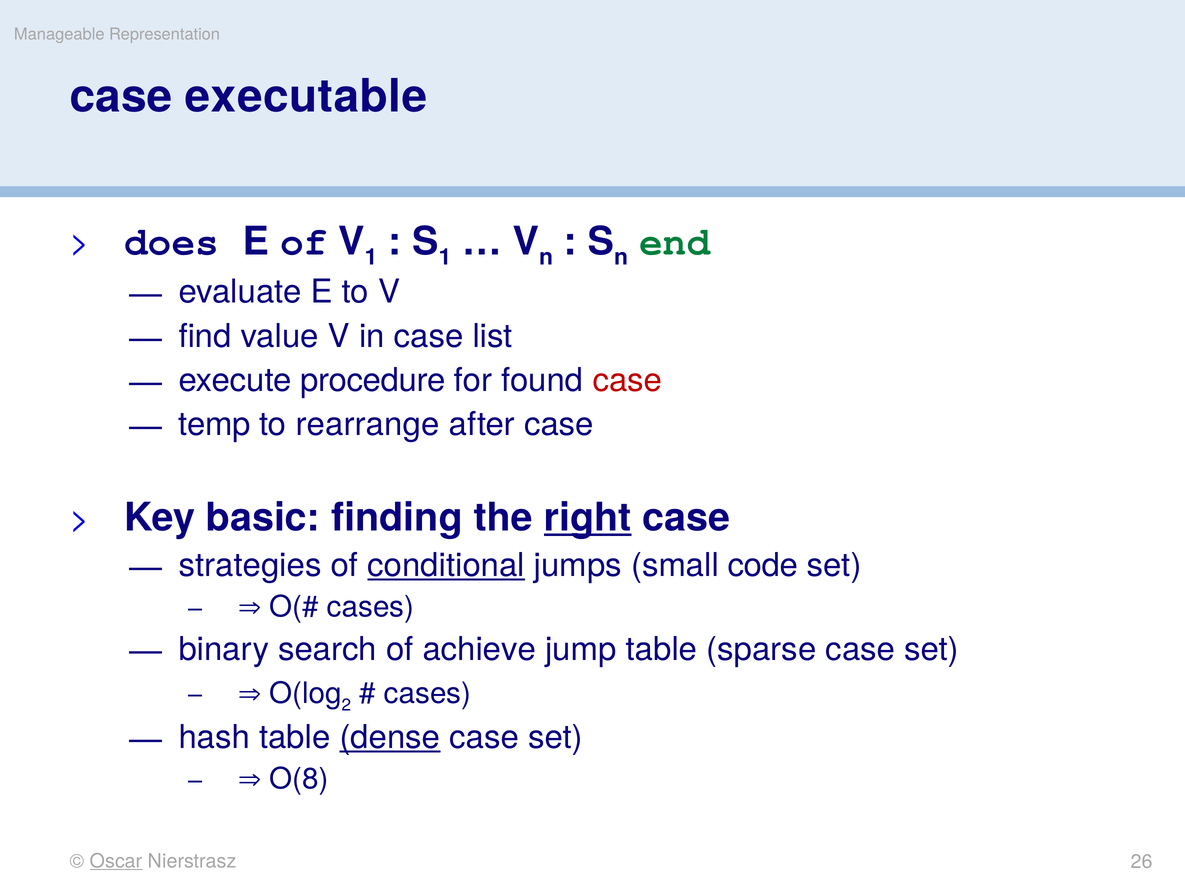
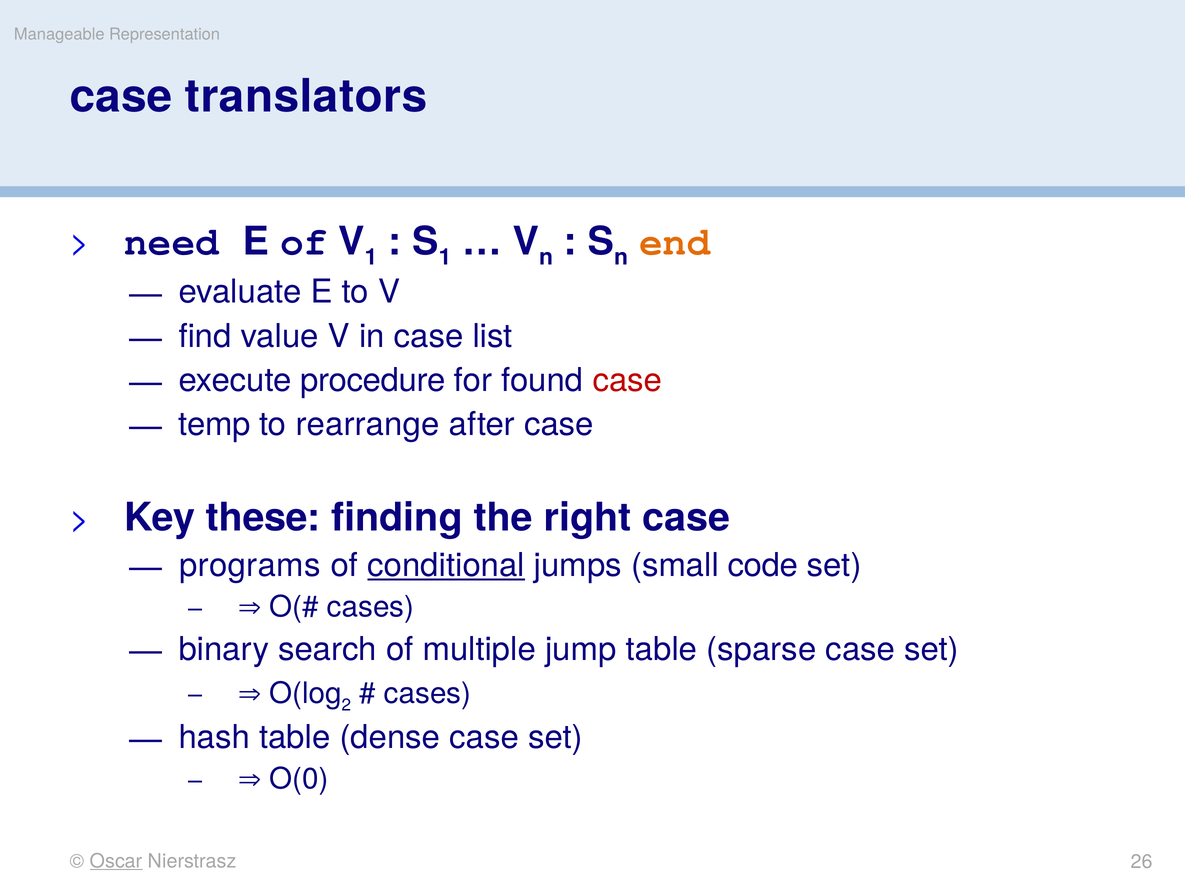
executable: executable -> translators
does: does -> need
end colour: green -> orange
basic: basic -> these
right underline: present -> none
strategies: strategies -> programs
achieve: achieve -> multiple
dense underline: present -> none
O(8: O(8 -> O(0
